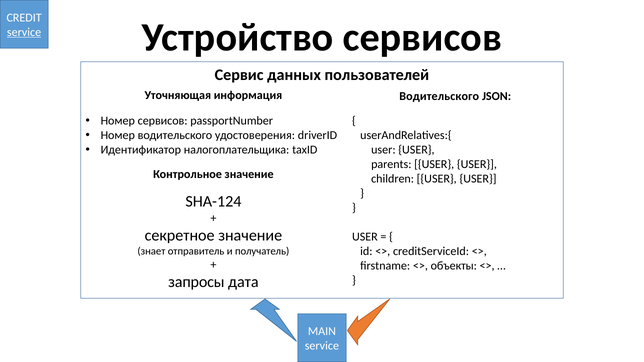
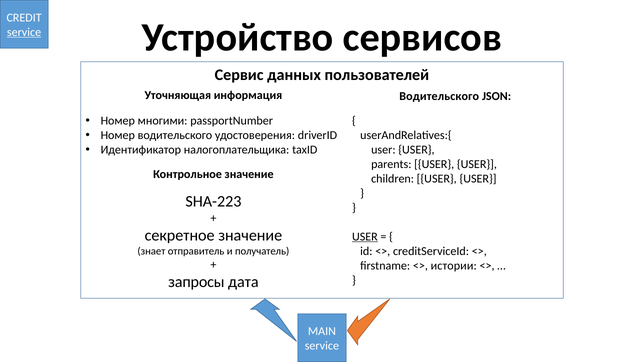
Номер сервисов: сервисов -> многими
SHA-124: SHA-124 -> SHA-223
USER at (365, 237) underline: none -> present
объекты: объекты -> истории
